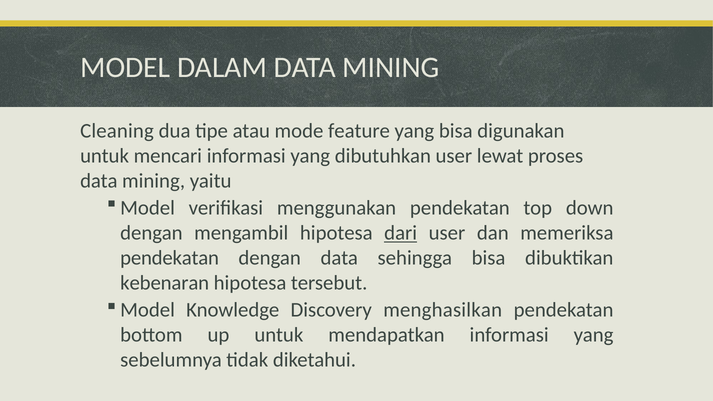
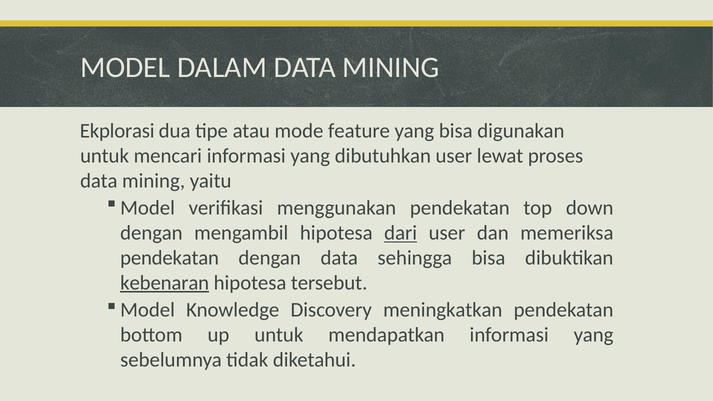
Cleaning: Cleaning -> Ekplorasi
kebenaran underline: none -> present
menghasilkan: menghasilkan -> meningkatkan
